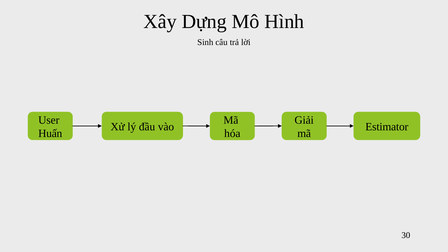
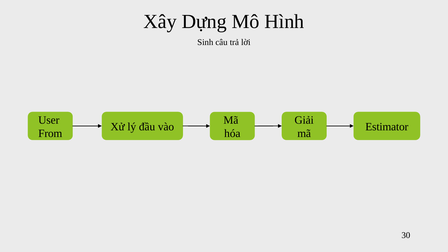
Huấn: Huấn -> From
